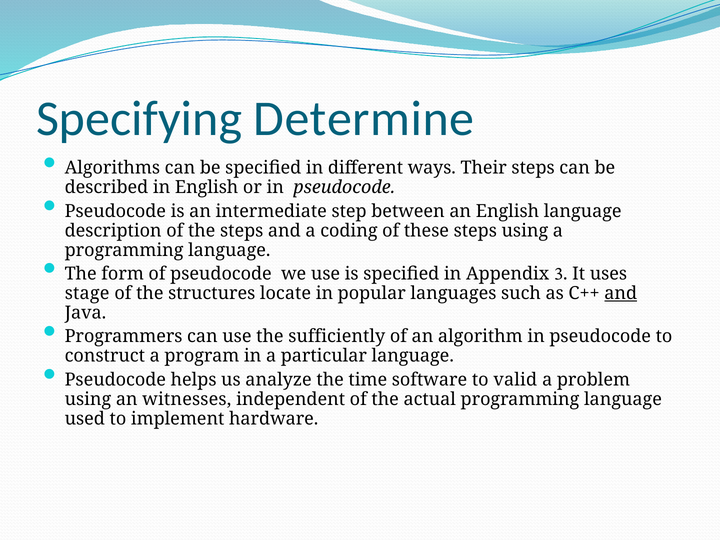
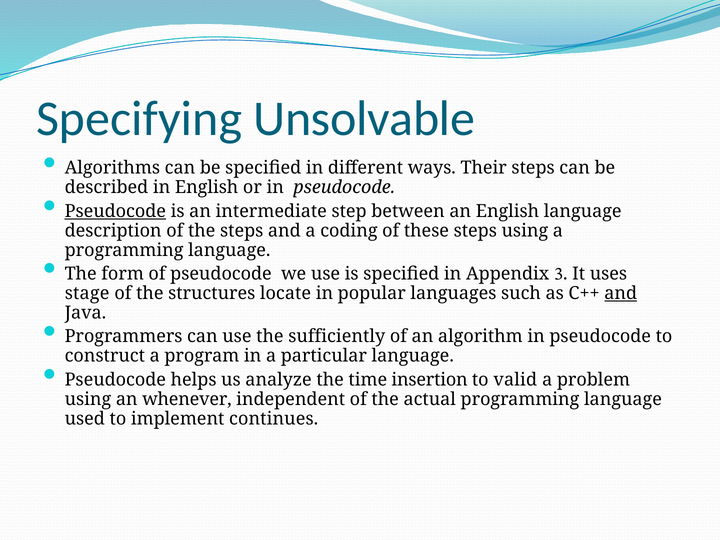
Determine: Determine -> Unsolvable
Pseudocode at (115, 211) underline: none -> present
software: software -> insertion
witnesses: witnesses -> whenever
hardware: hardware -> continues
